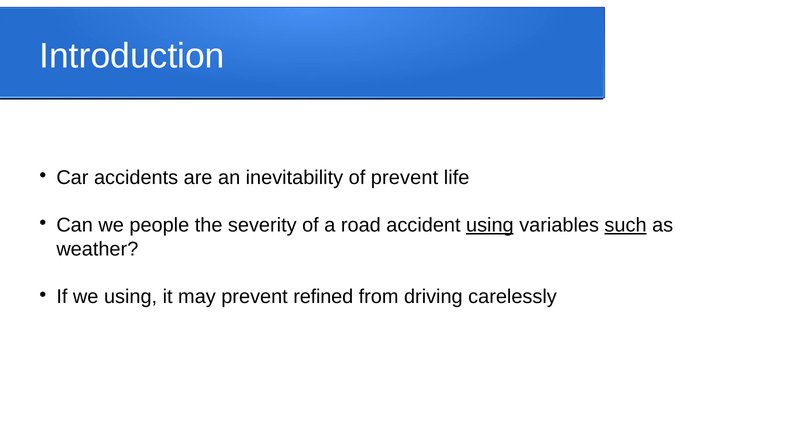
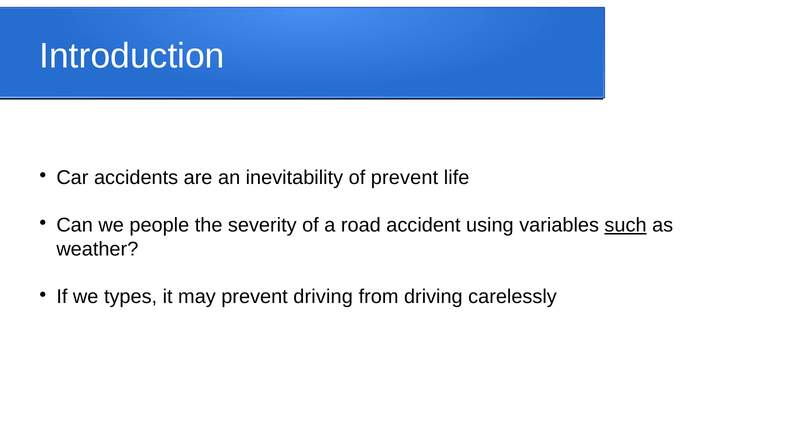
using at (490, 225) underline: present -> none
we using: using -> types
prevent refined: refined -> driving
